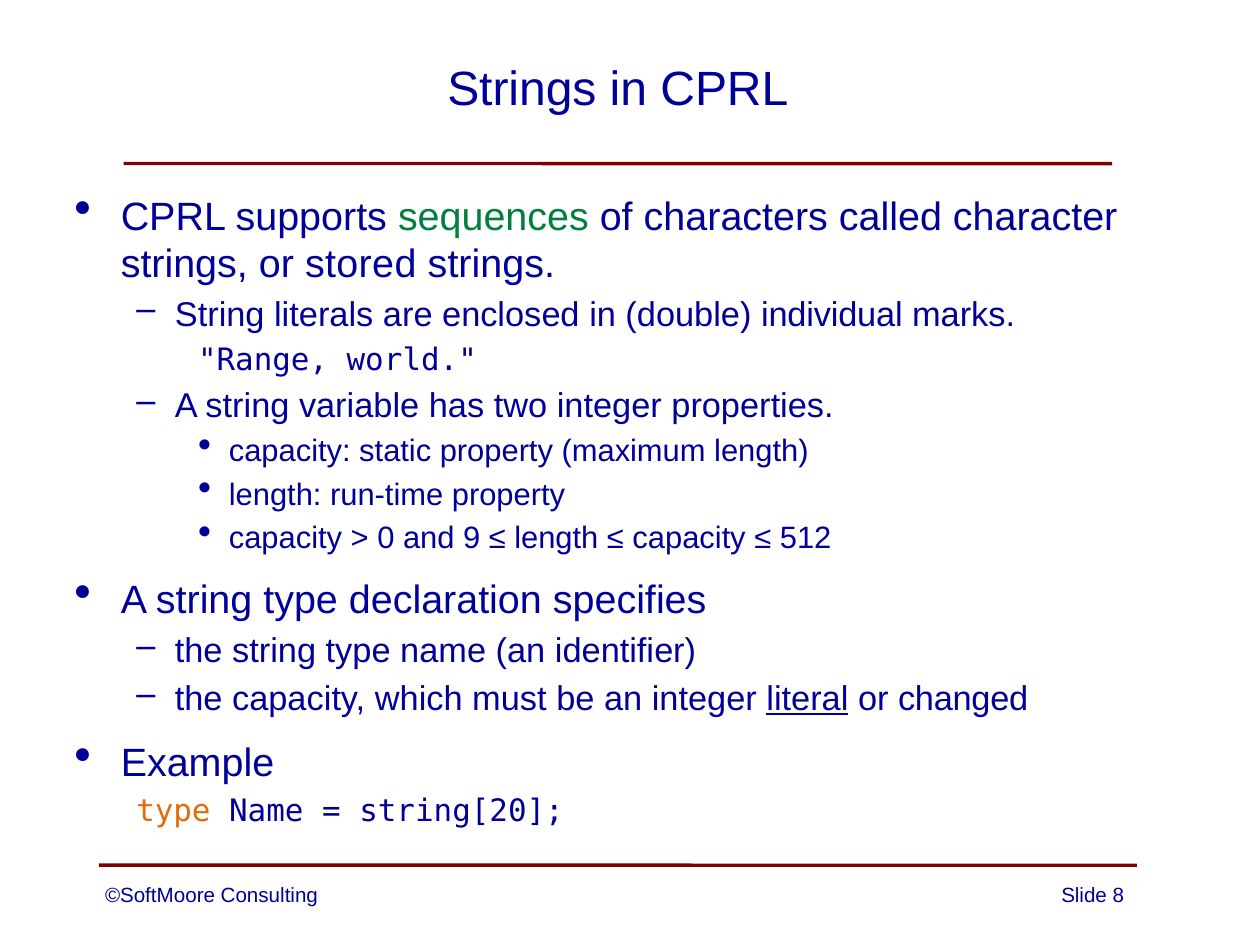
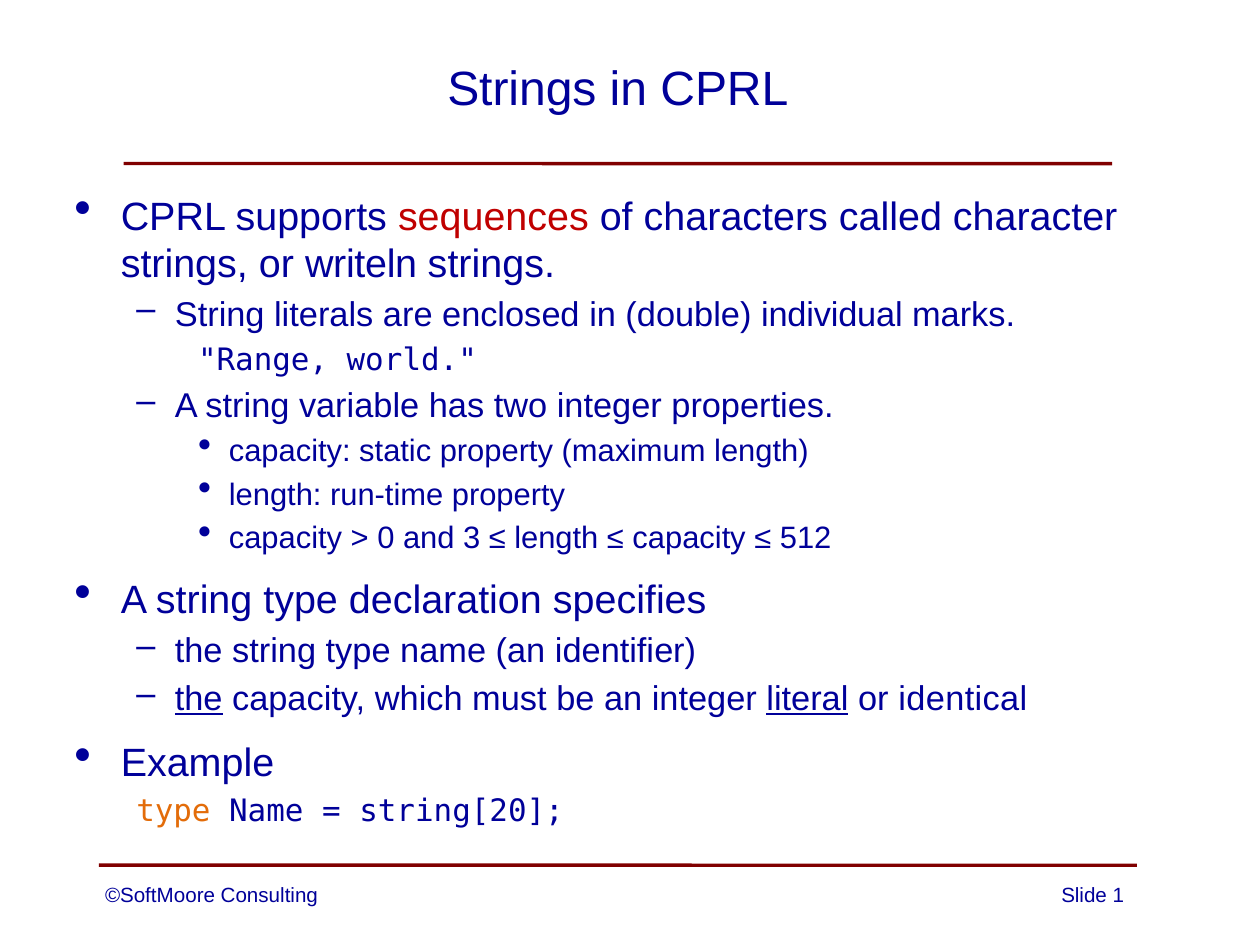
sequences colour: green -> red
stored: stored -> writeln
9: 9 -> 3
the at (199, 700) underline: none -> present
changed: changed -> identical
8: 8 -> 1
